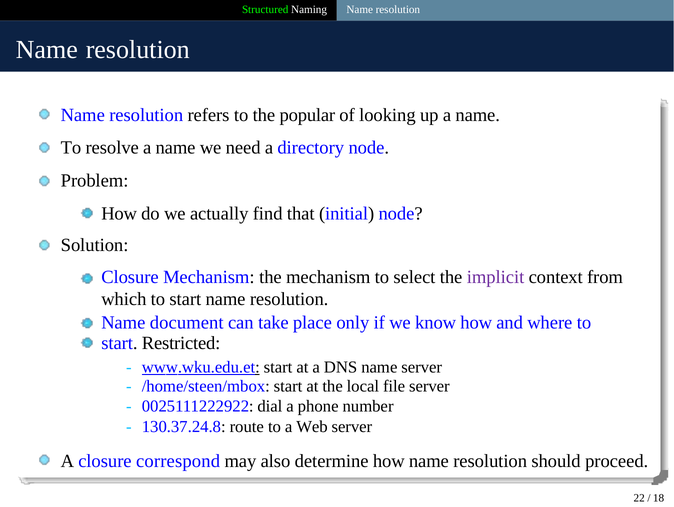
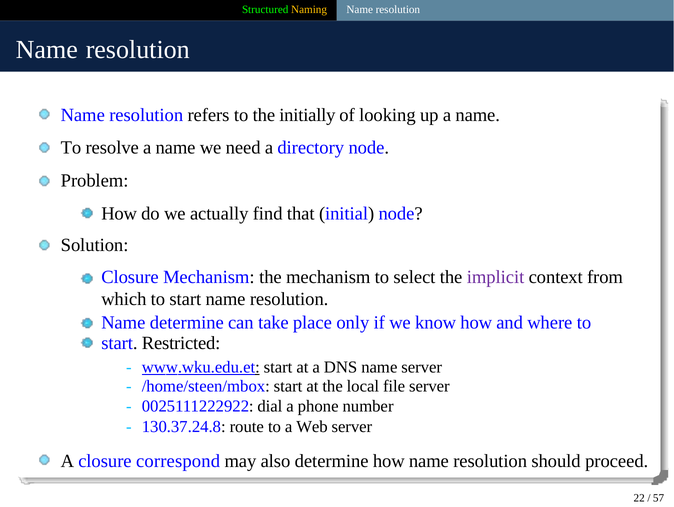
Naming colour: white -> yellow
popular: popular -> initially
Name document: document -> determine
18: 18 -> 57
